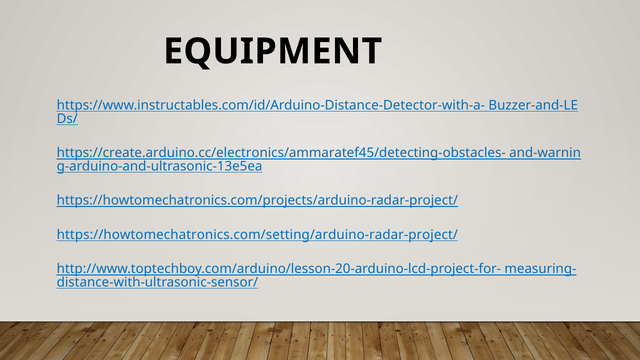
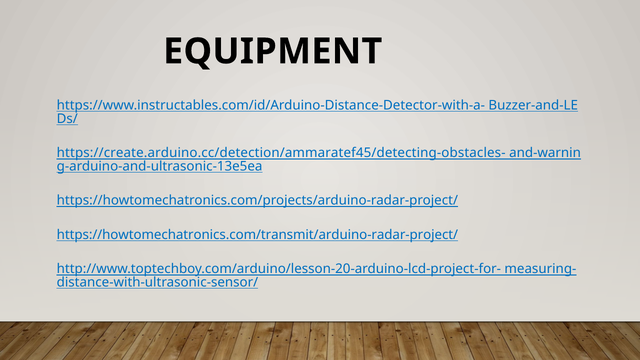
https://create.arduino.cc/electronics/ammaratef45/detecting-obstacles-: https://create.arduino.cc/electronics/ammaratef45/detecting-obstacles- -> https://create.arduino.cc/detection/ammaratef45/detecting-obstacles-
https://howtomechatronics.com/setting/arduino-radar-project/: https://howtomechatronics.com/setting/arduino-radar-project/ -> https://howtomechatronics.com/transmit/arduino-radar-project/
